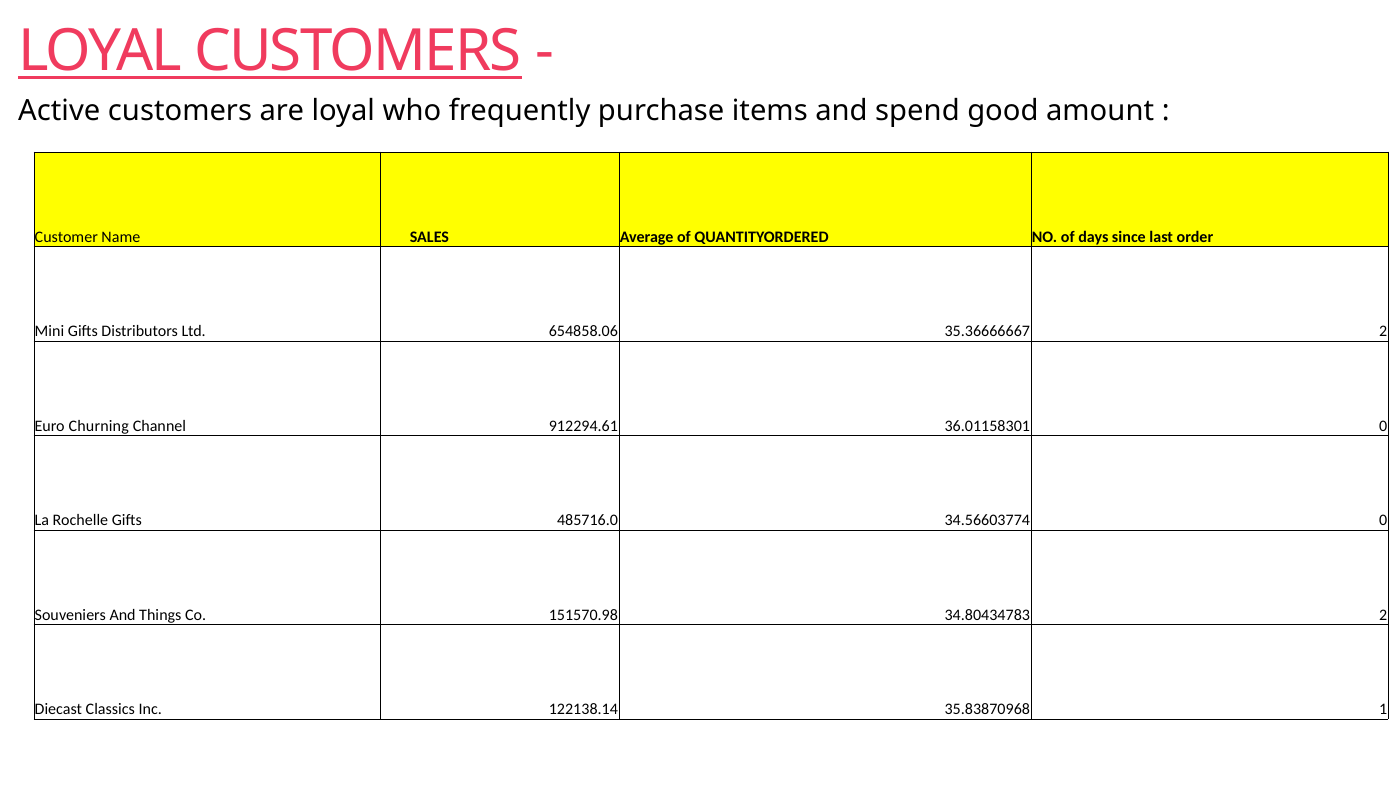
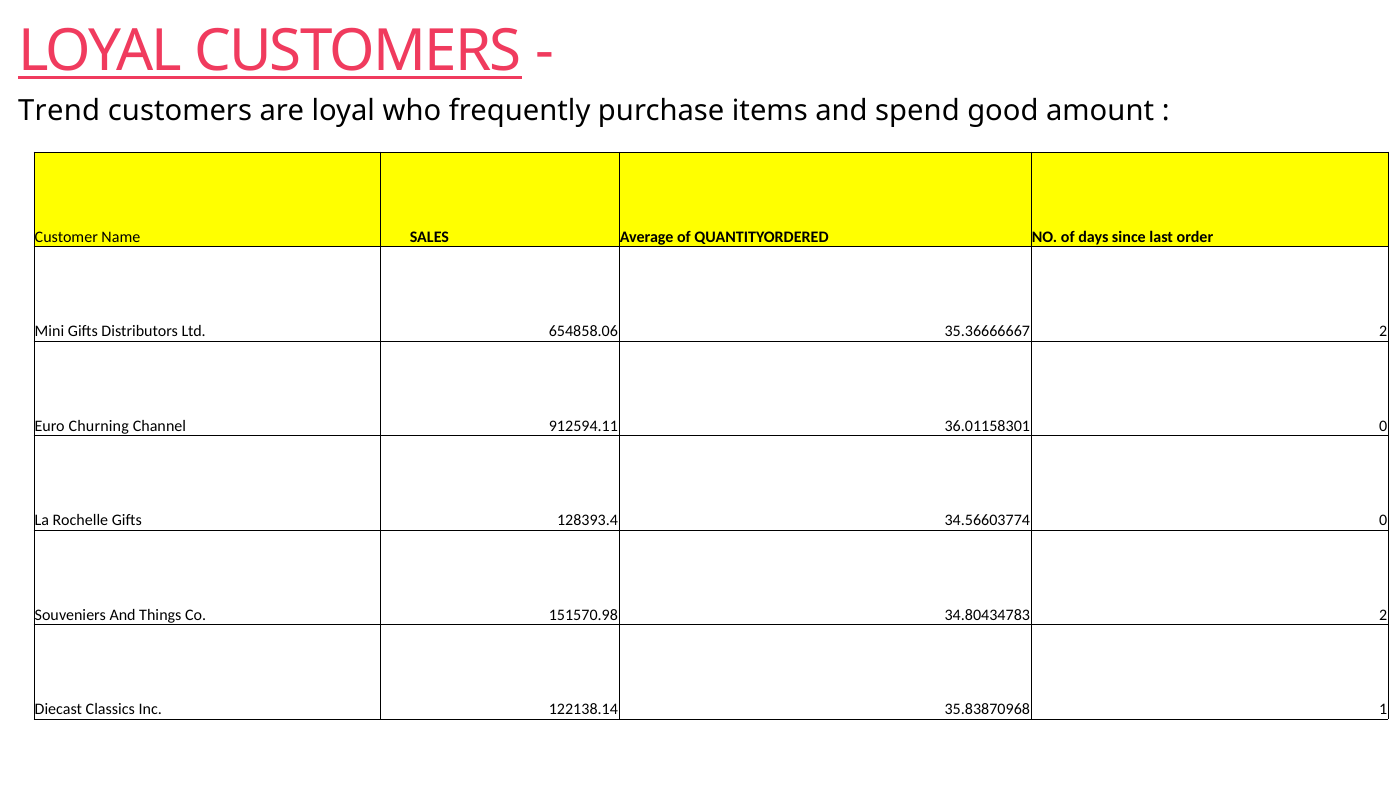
Active: Active -> Trend
912294.61: 912294.61 -> 912594.11
485716.0: 485716.0 -> 128393.4
